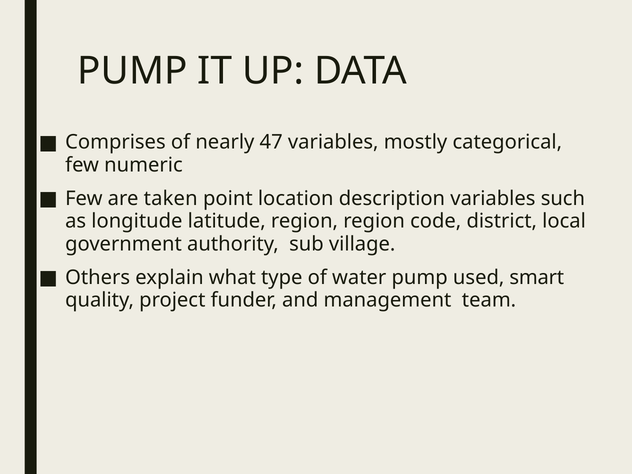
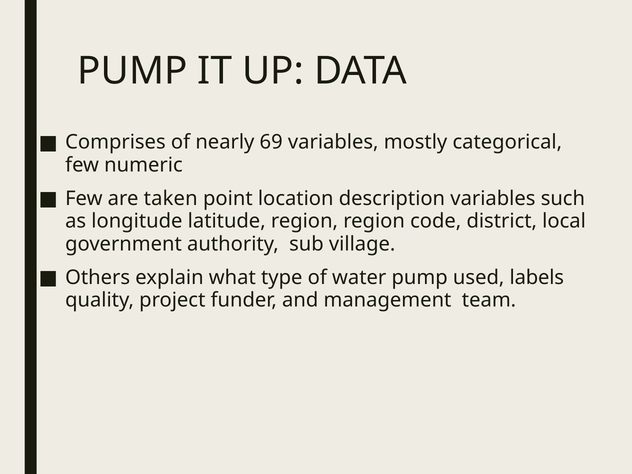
47: 47 -> 69
smart: smart -> labels
